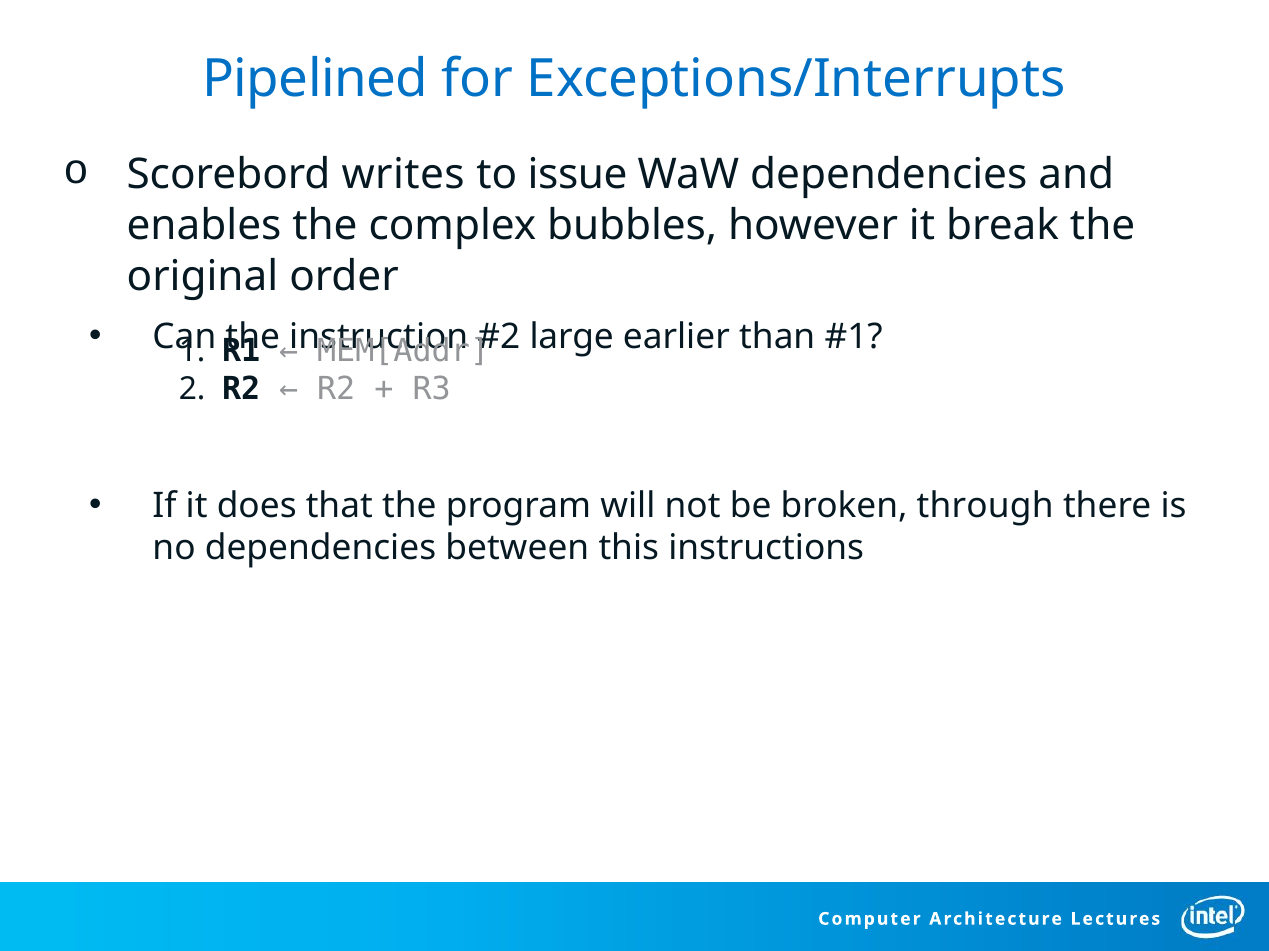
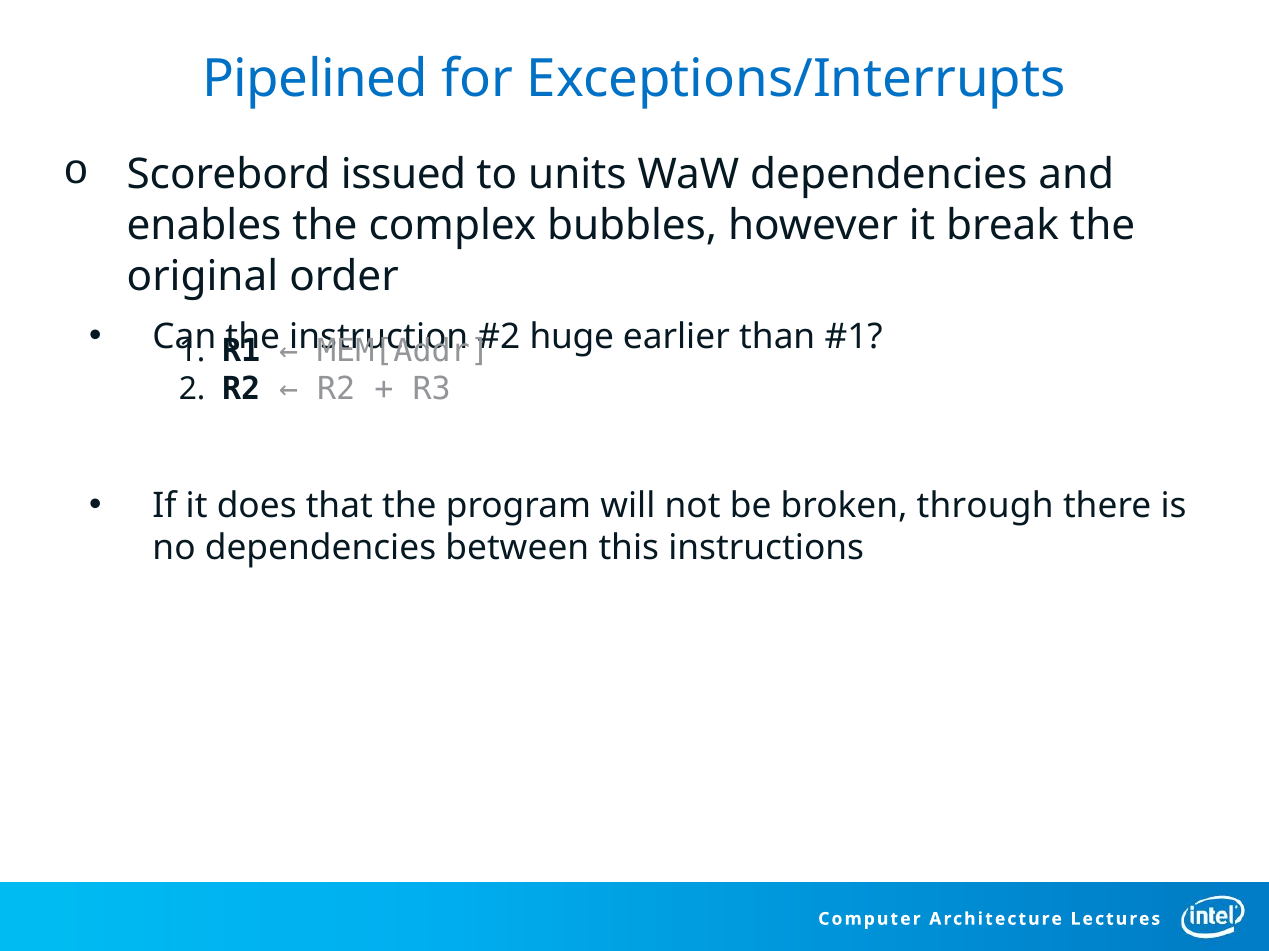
writes: writes -> issued
issue: issue -> units
large: large -> huge
